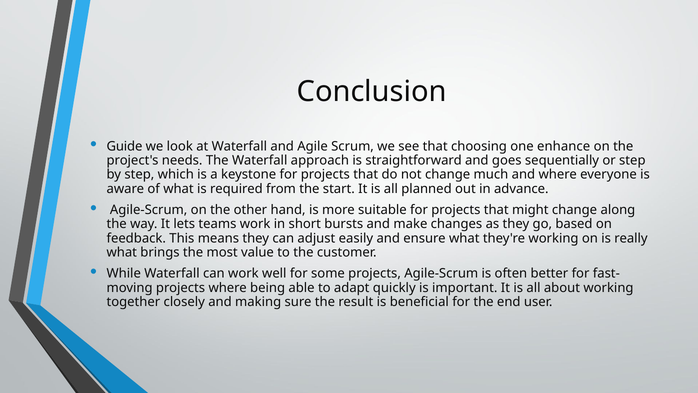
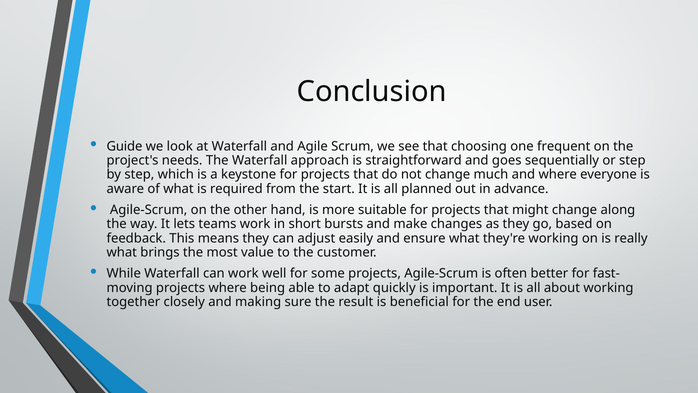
enhance: enhance -> frequent
